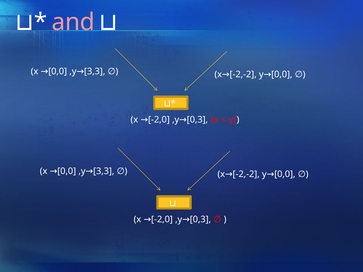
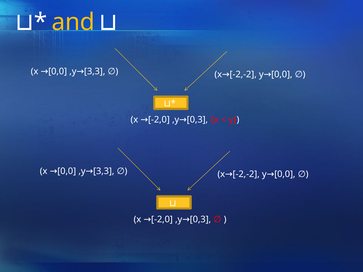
and colour: pink -> yellow
